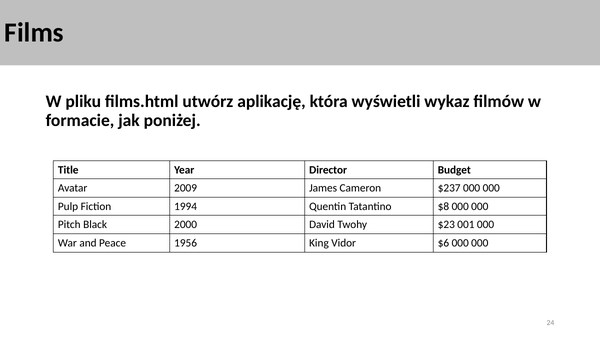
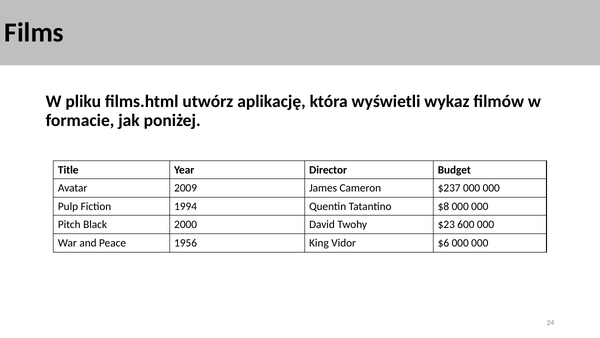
001: 001 -> 600
